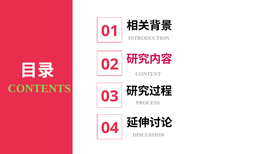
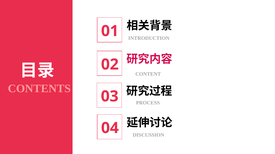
CONTENTS colour: light green -> pink
